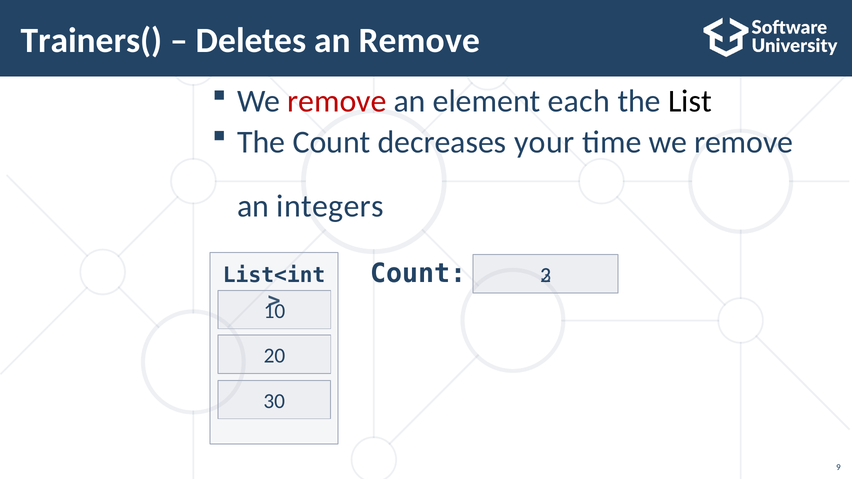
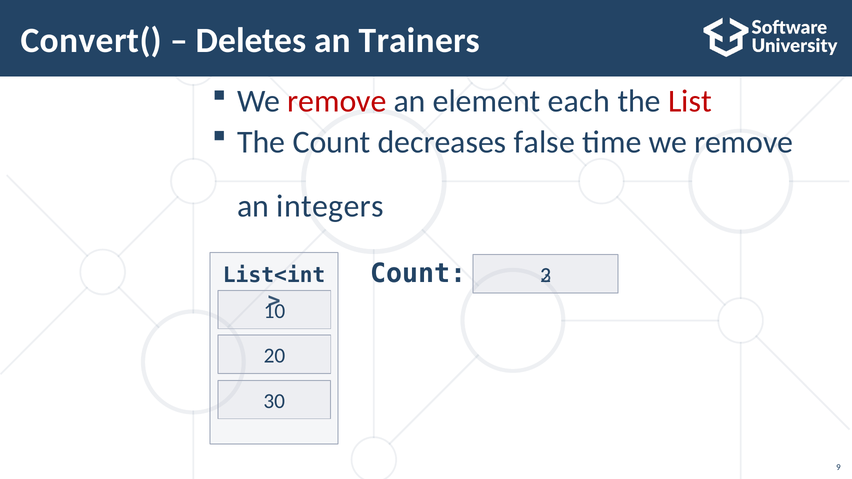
Trainers(: Trainers( -> Convert(
an Remove: Remove -> Trainers
List colour: black -> red
your: your -> false
